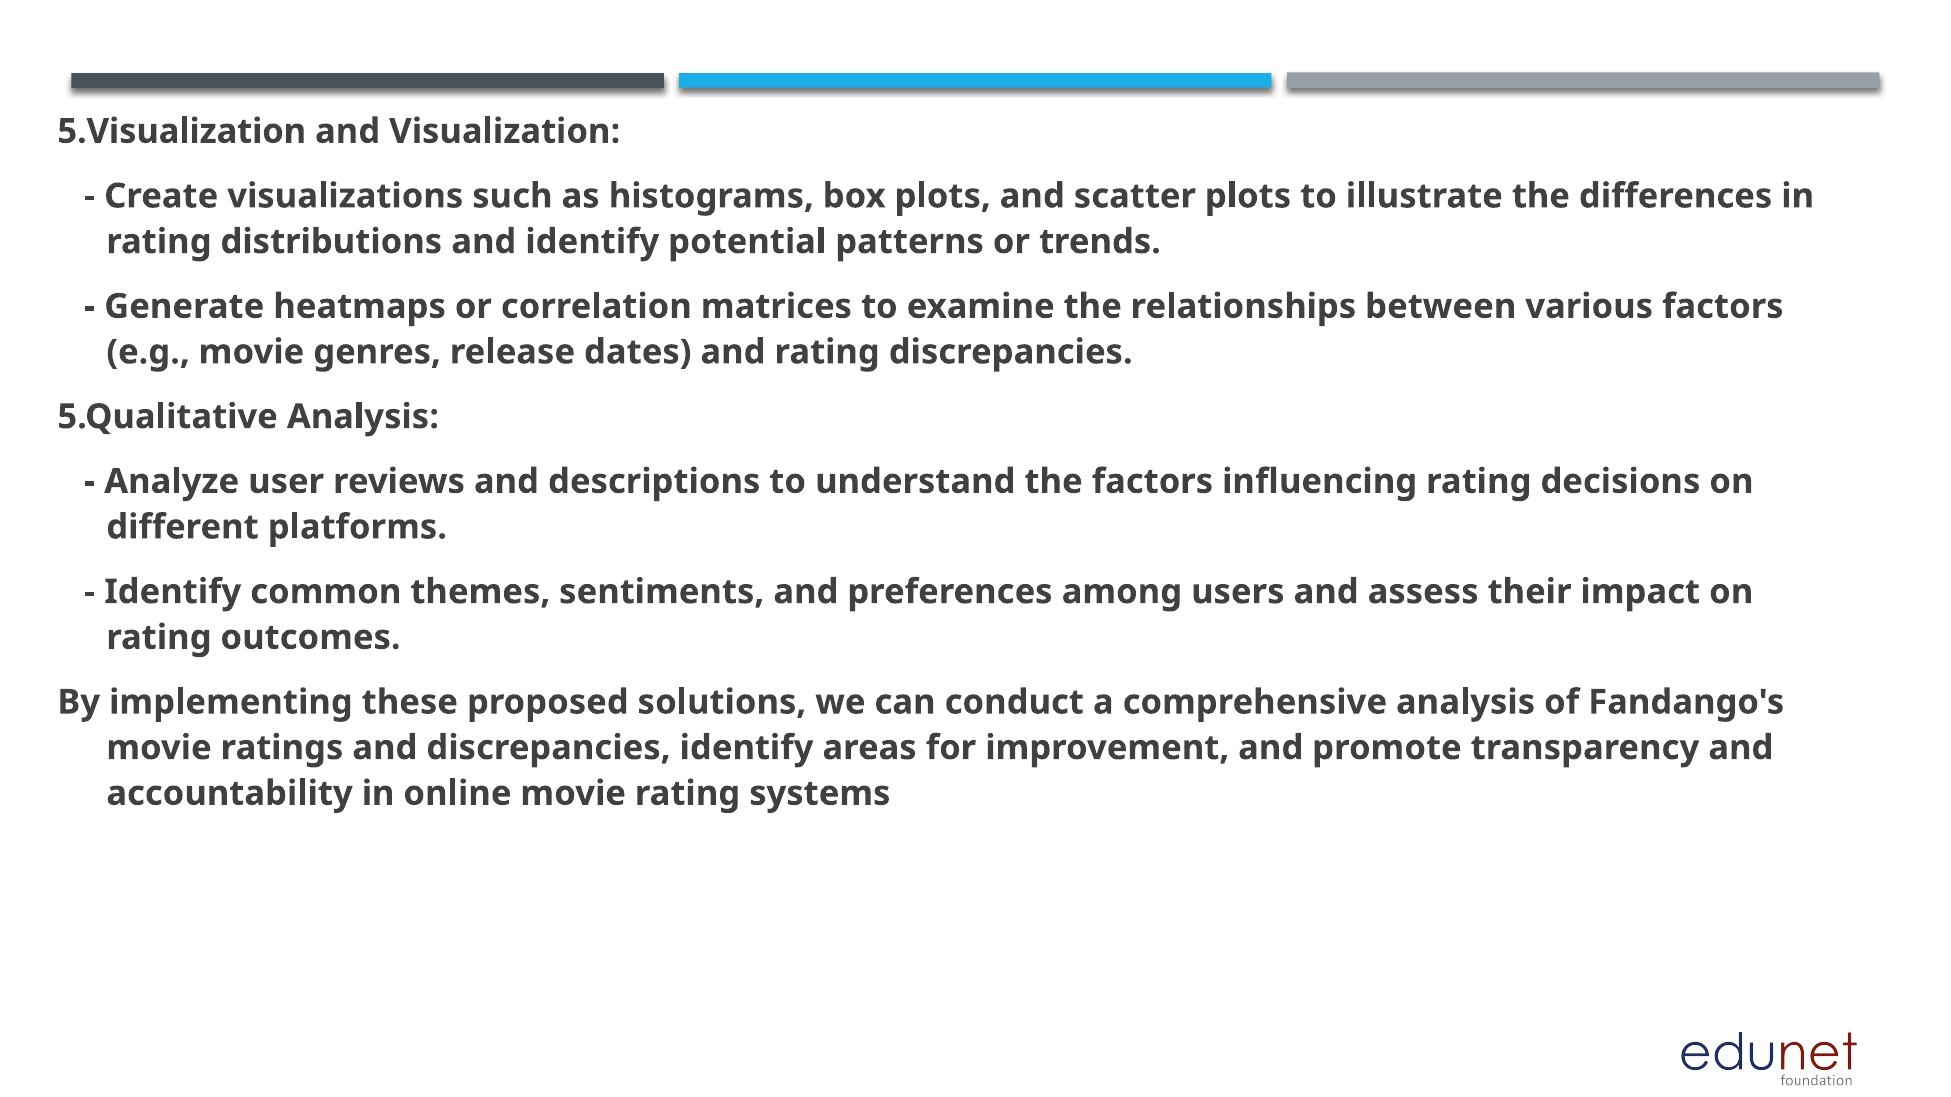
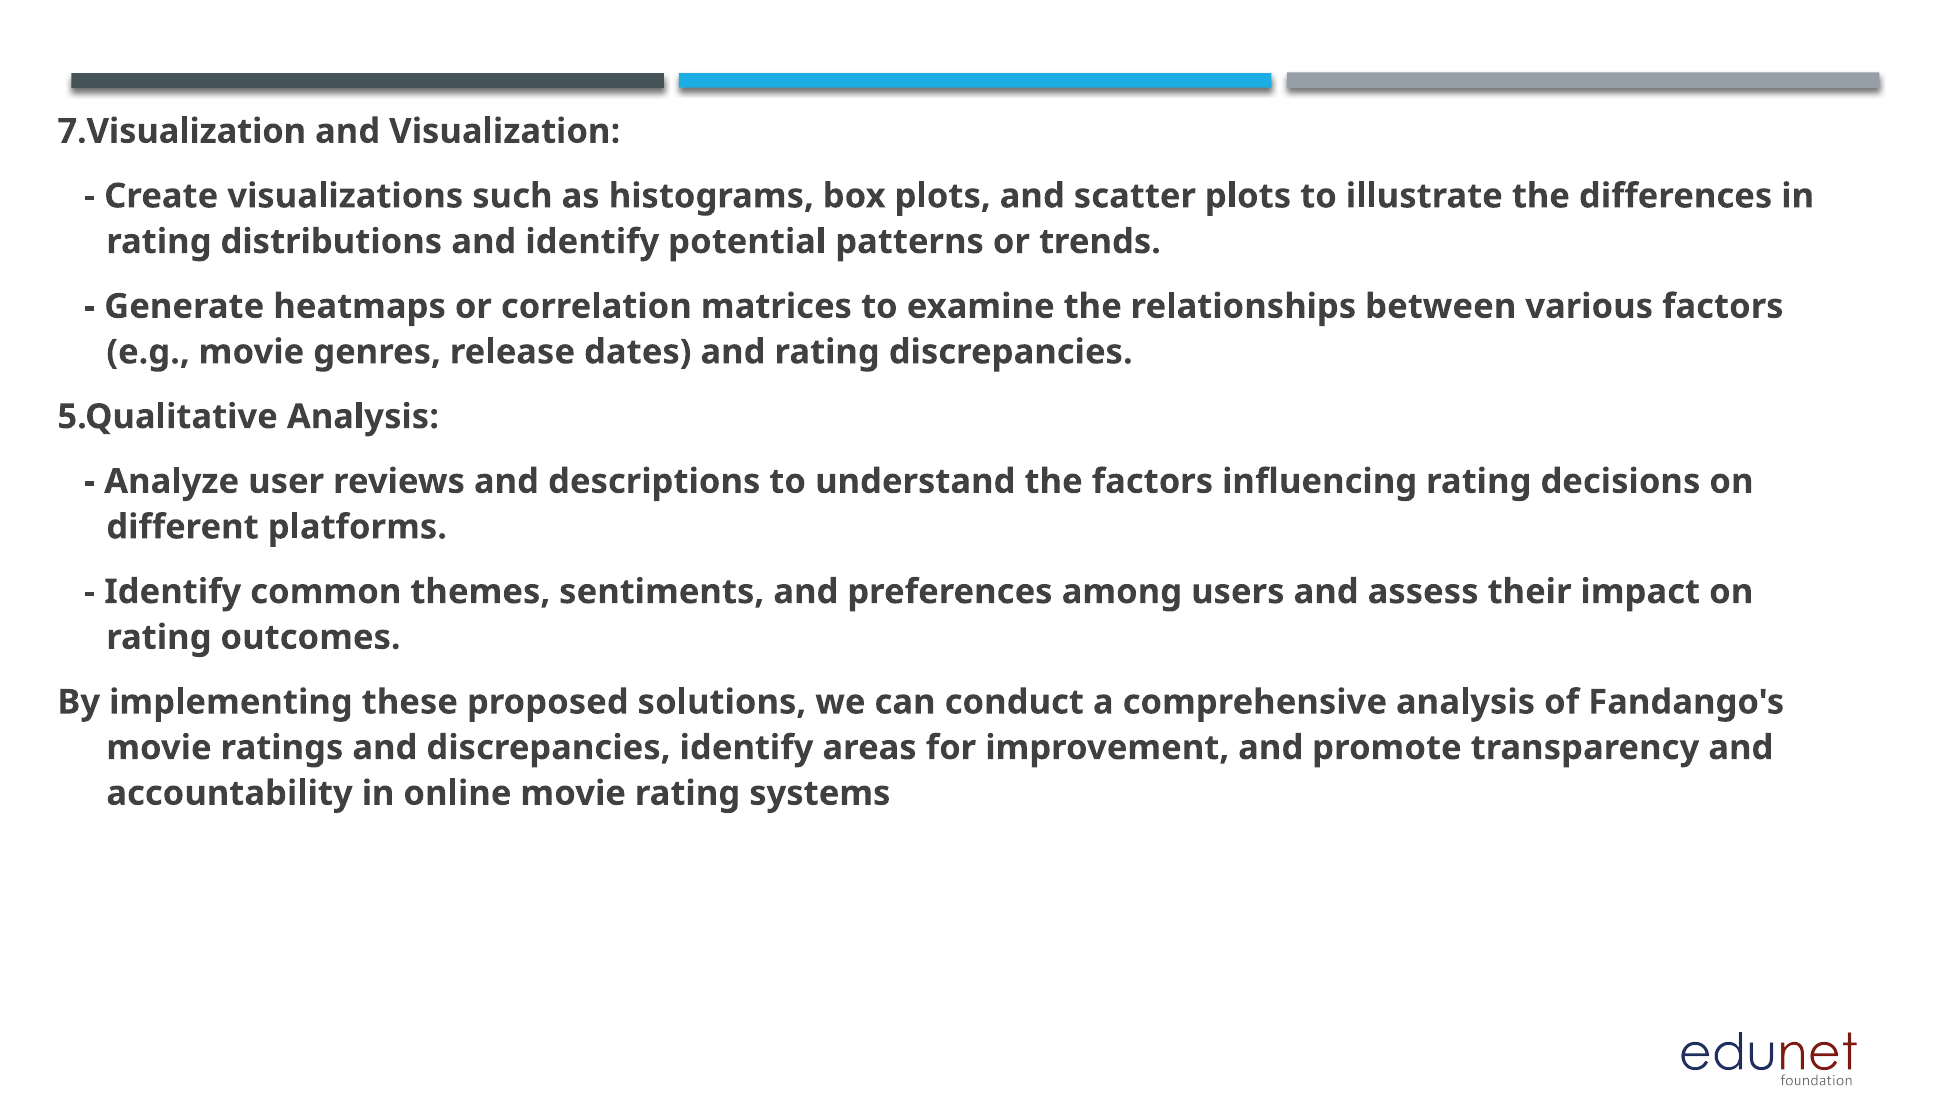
5.Visualization: 5.Visualization -> 7.Visualization
